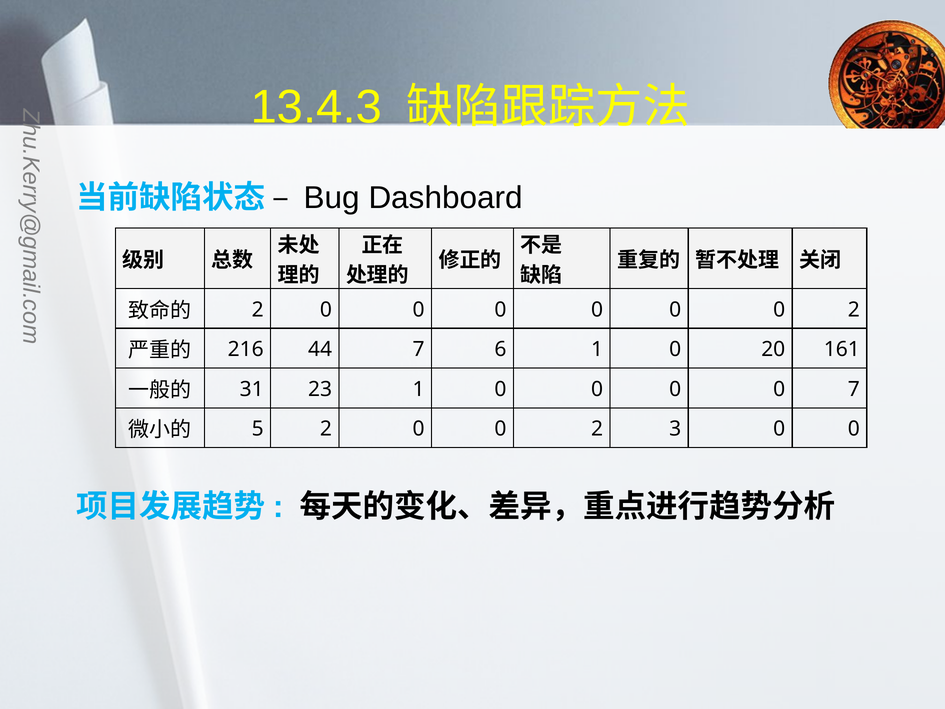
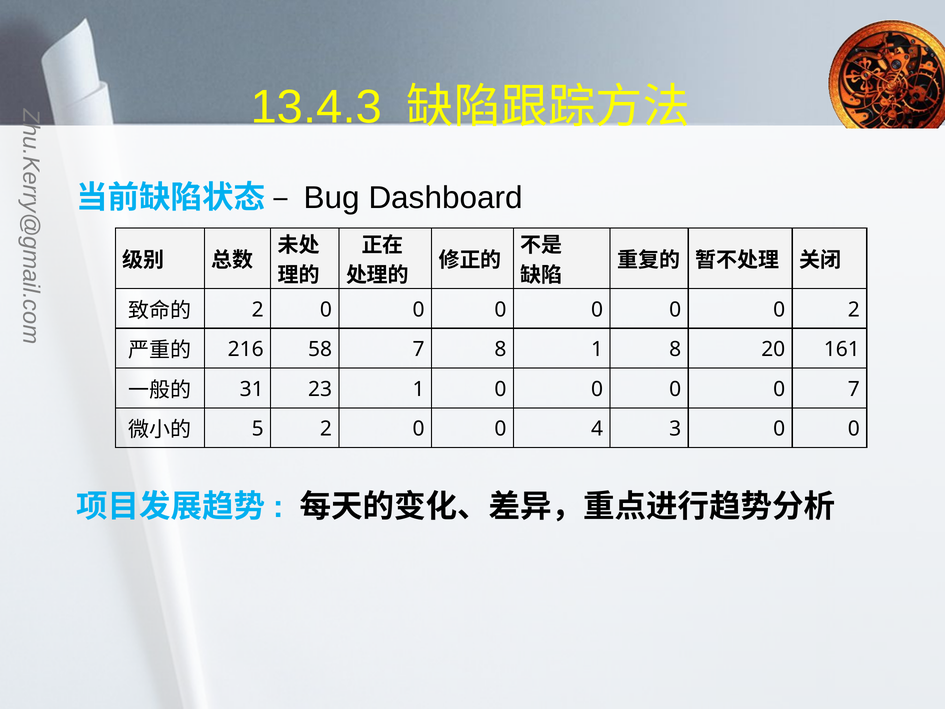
44: 44 -> 58
7 6: 6 -> 8
0 at (675, 349): 0 -> 8
2 0 0 2: 2 -> 4
